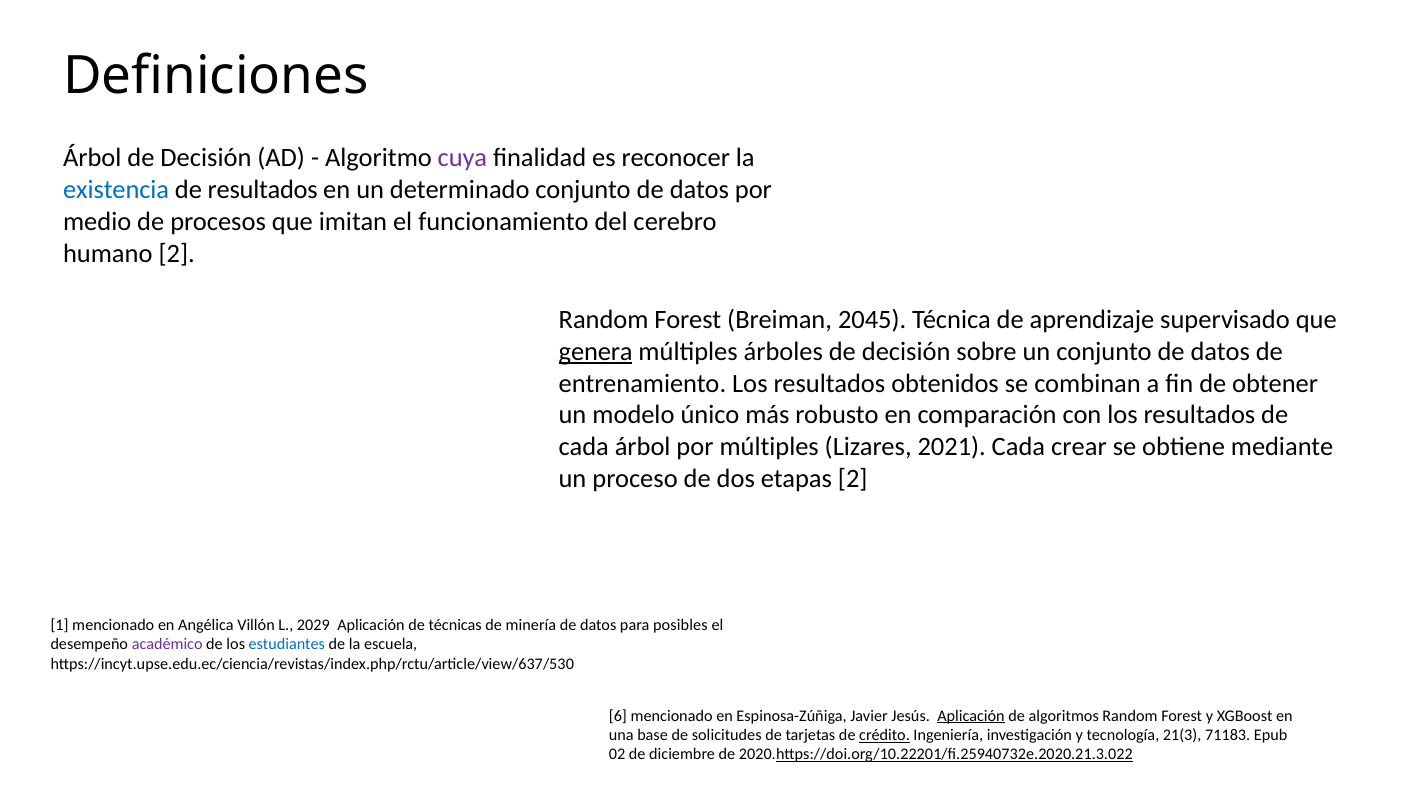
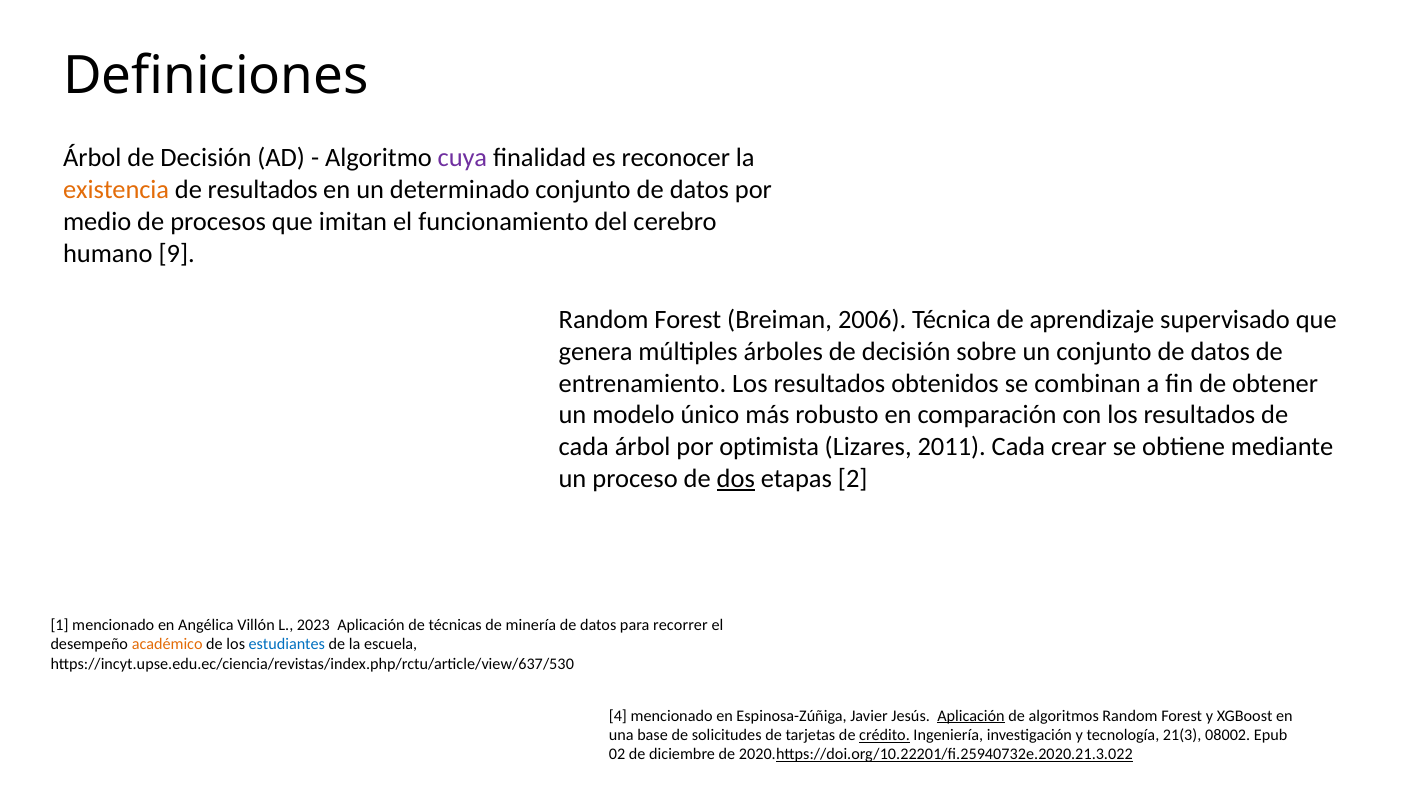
existencia colour: blue -> orange
humano 2: 2 -> 9
2045: 2045 -> 2006
genera underline: present -> none
por múltiples: múltiples -> optimista
2021: 2021 -> 2011
dos underline: none -> present
2029: 2029 -> 2023
posibles: posibles -> recorrer
académico colour: purple -> orange
6: 6 -> 4
71183: 71183 -> 08002
